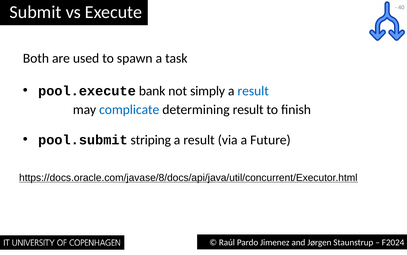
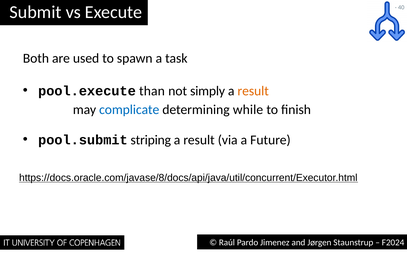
bank: bank -> than
result at (253, 91) colour: blue -> orange
determining result: result -> while
